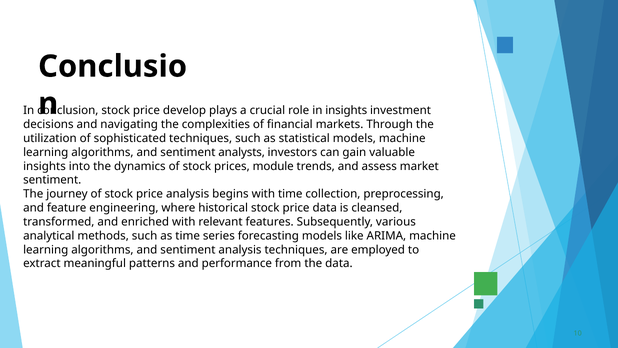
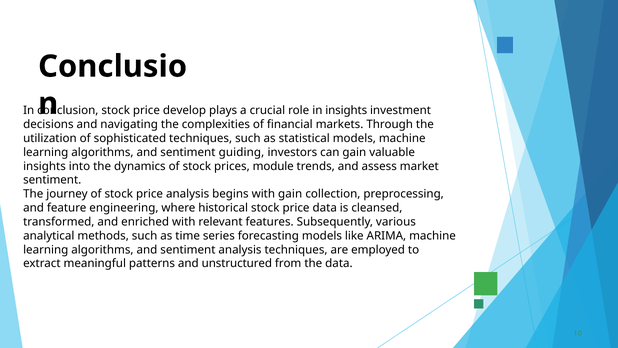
analysts: analysts -> guiding
with time: time -> gain
performance: performance -> unstructured
